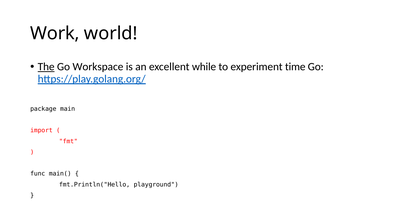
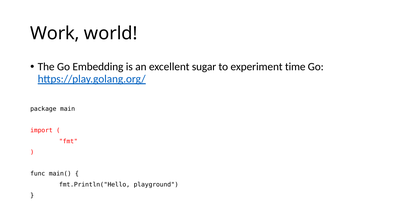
The underline: present -> none
Workspace: Workspace -> Embedding
while: while -> sugar
